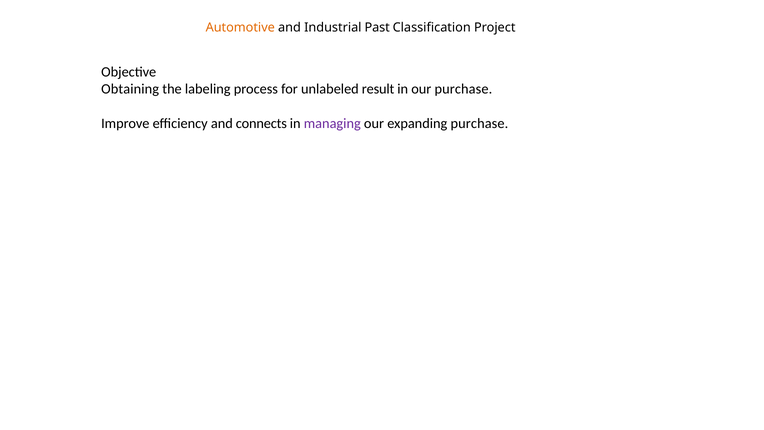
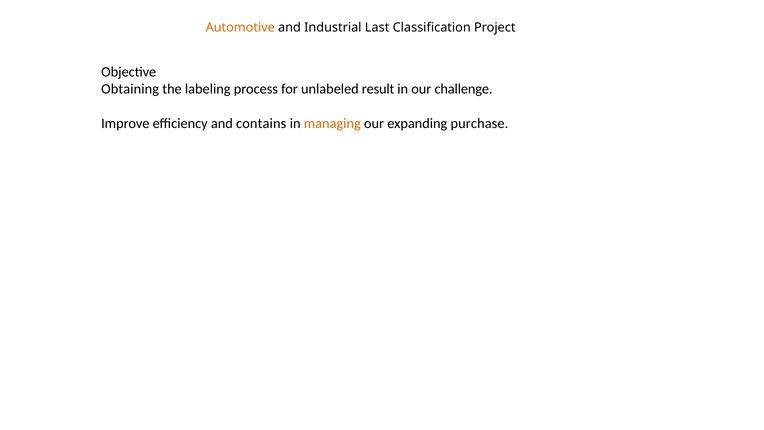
Past: Past -> Last
our purchase: purchase -> challenge
connects: connects -> contains
managing colour: purple -> orange
